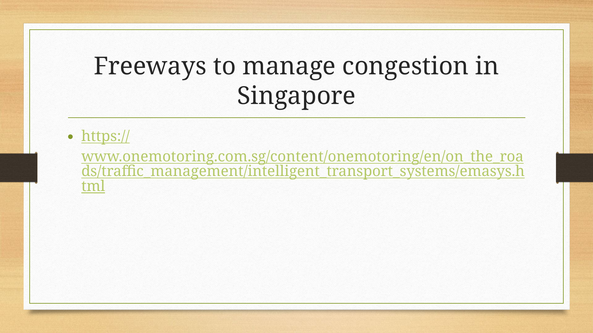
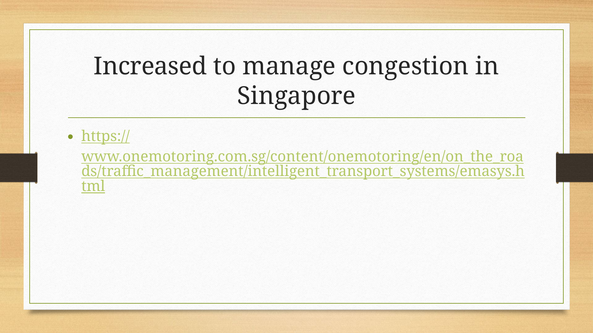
Freeways: Freeways -> Increased
